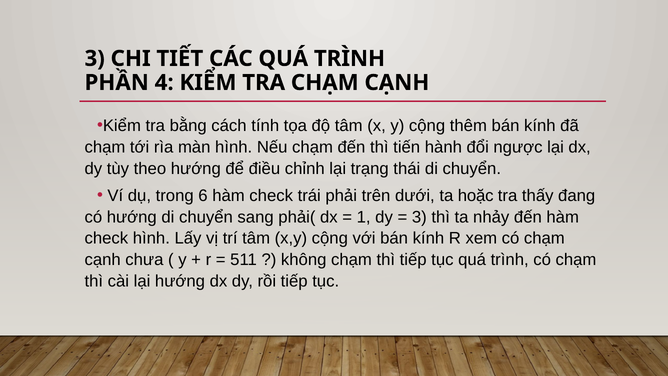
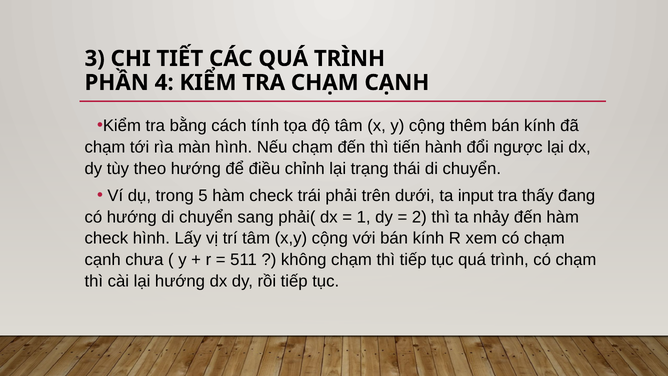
6: 6 -> 5
hoặc: hoặc -> input
3 at (419, 217): 3 -> 2
